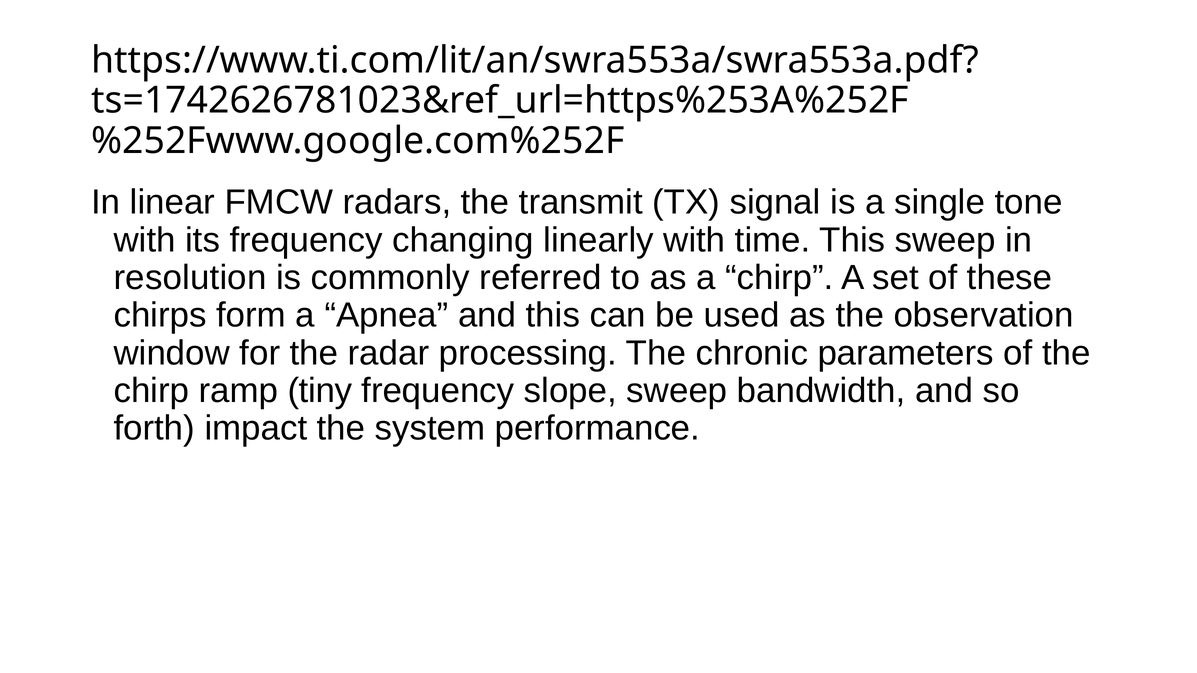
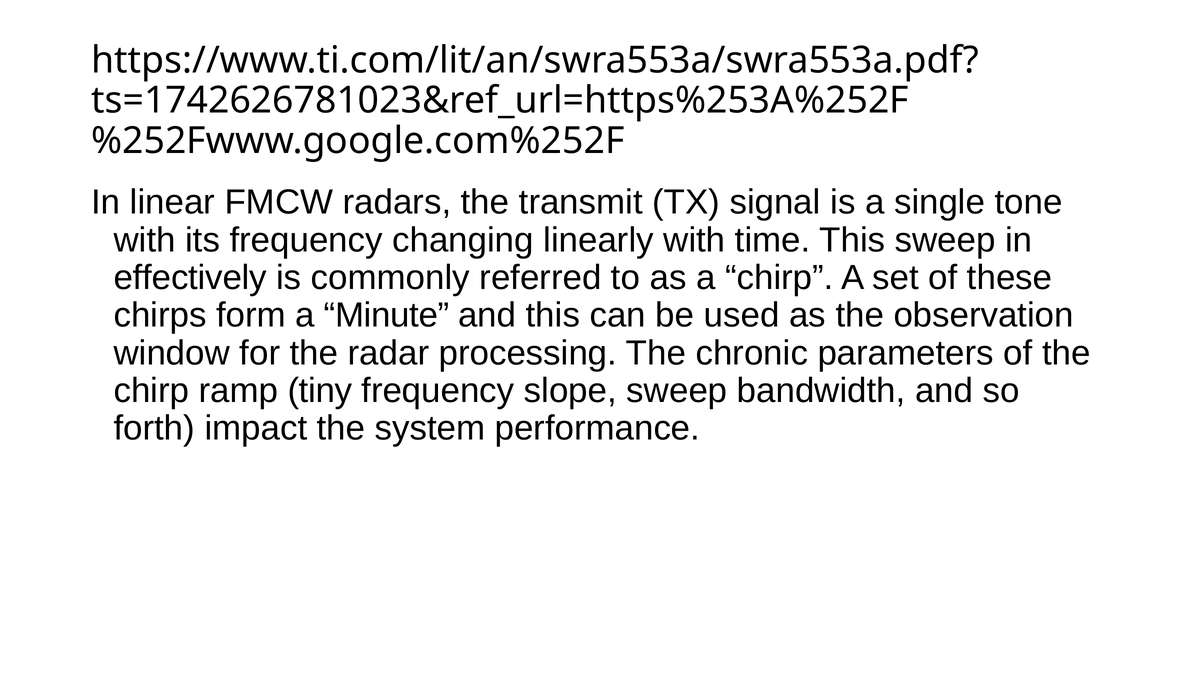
resolution: resolution -> effectively
Apnea: Apnea -> Minute
